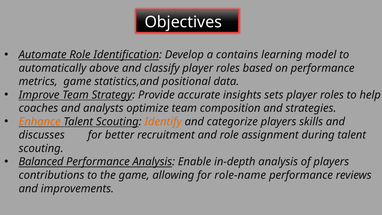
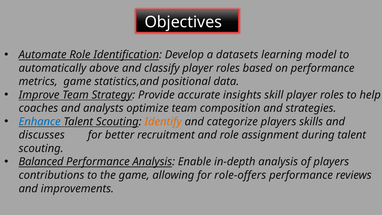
contains: contains -> datasets
sets: sets -> skill
Enhance colour: orange -> blue
role-name: role-name -> role-offers
